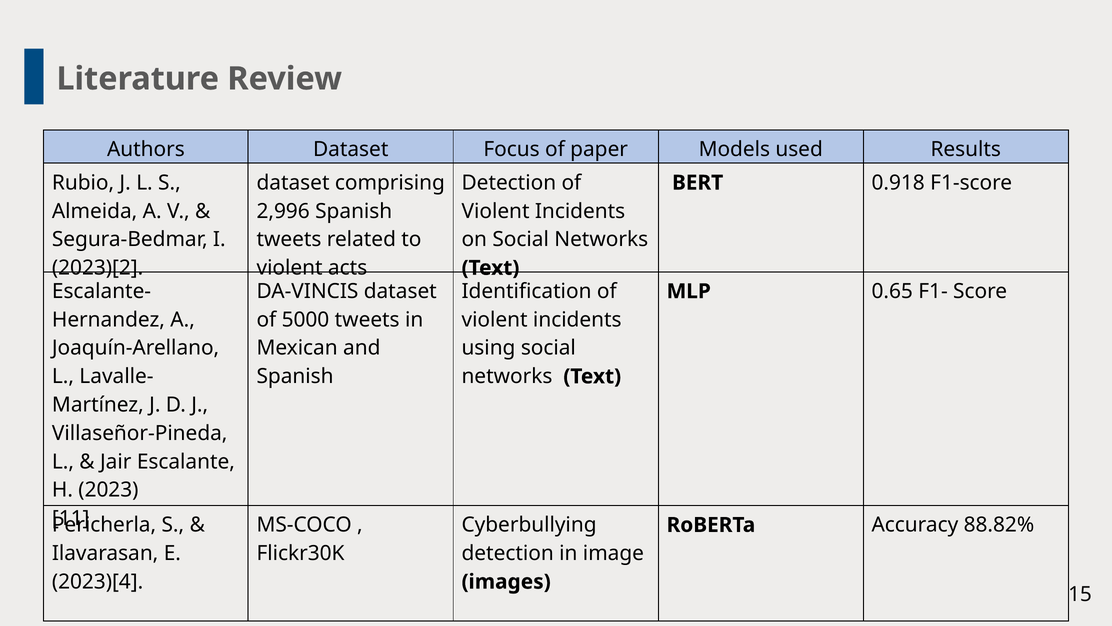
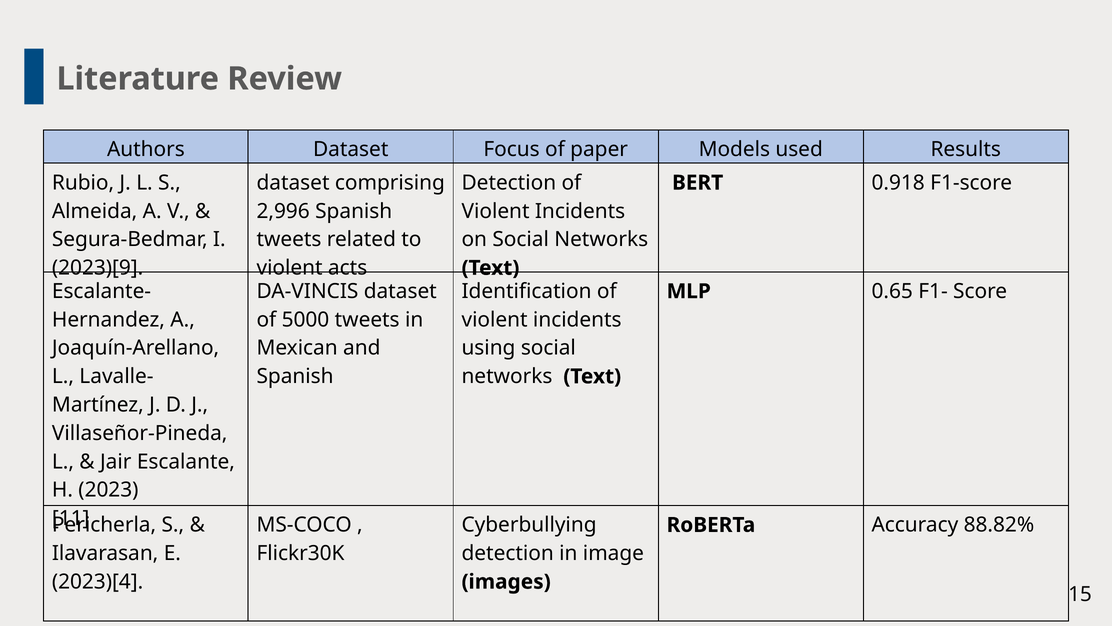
2023)[2: 2023)[2 -> 2023)[9
